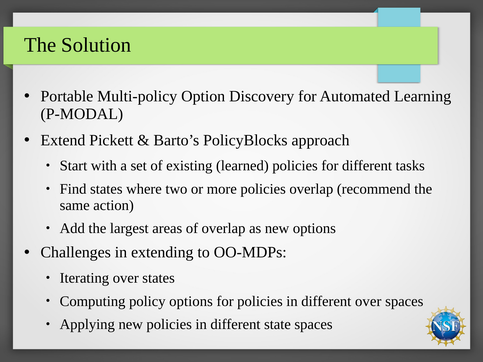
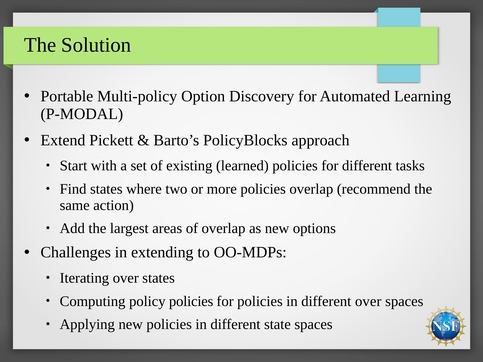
policy options: options -> policies
